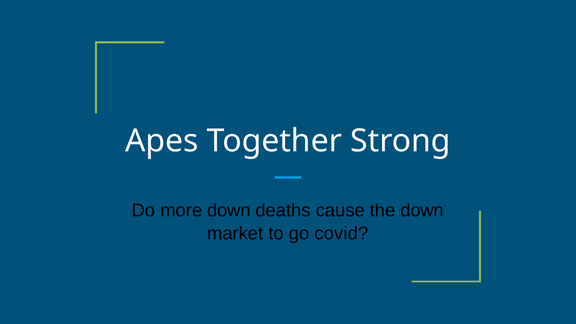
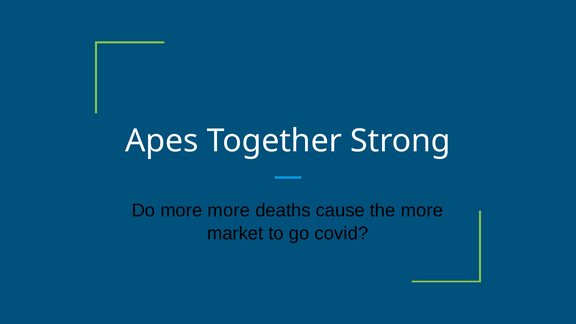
more down: down -> more
the down: down -> more
